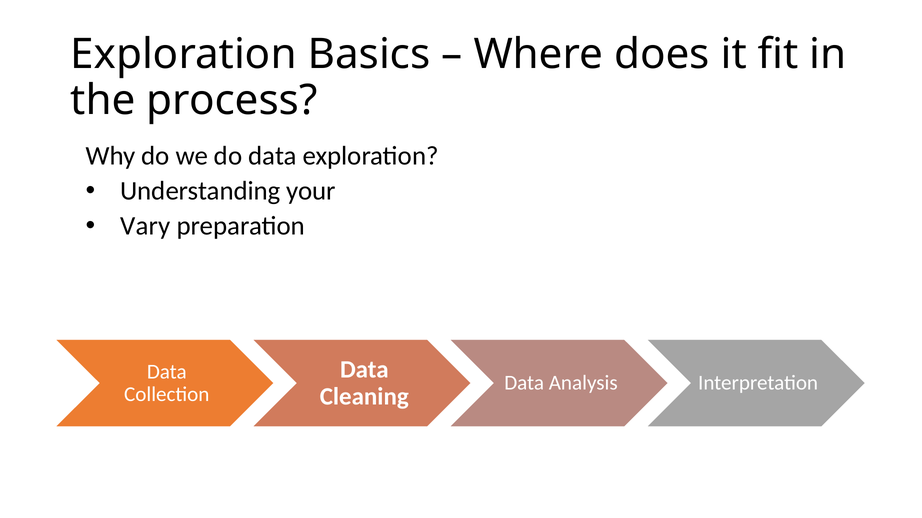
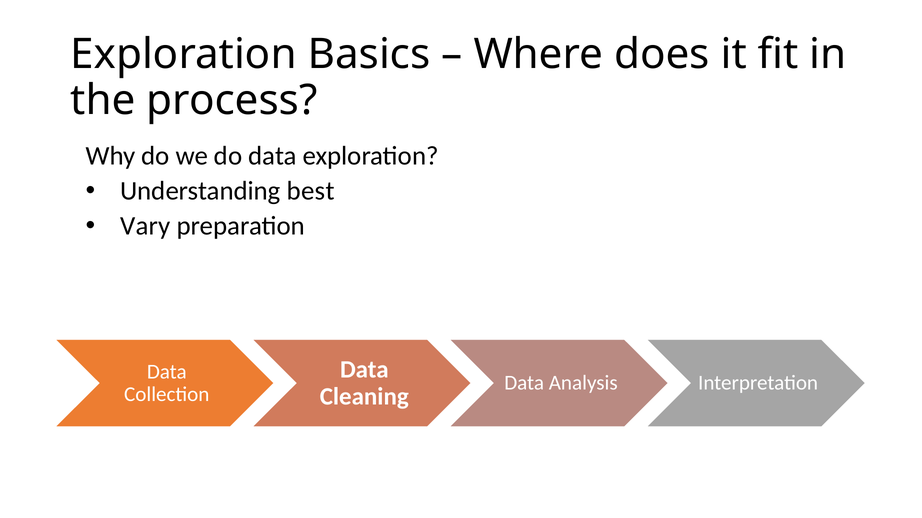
your: your -> best
